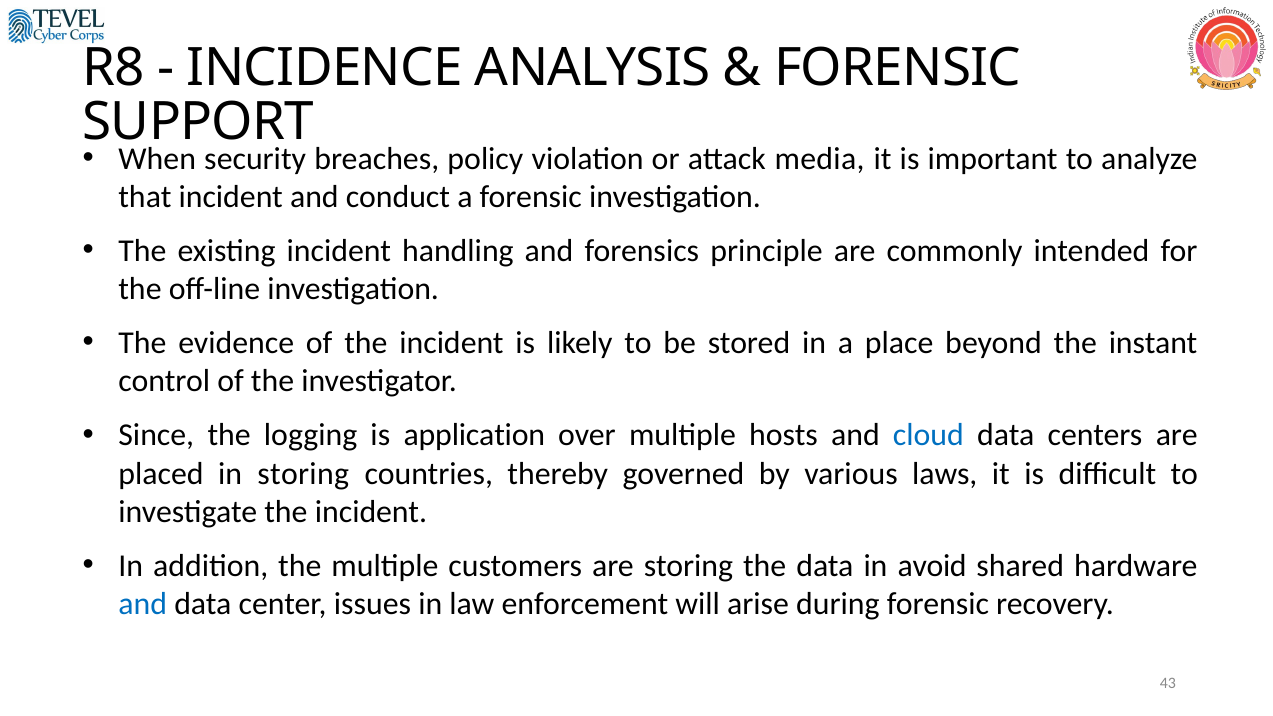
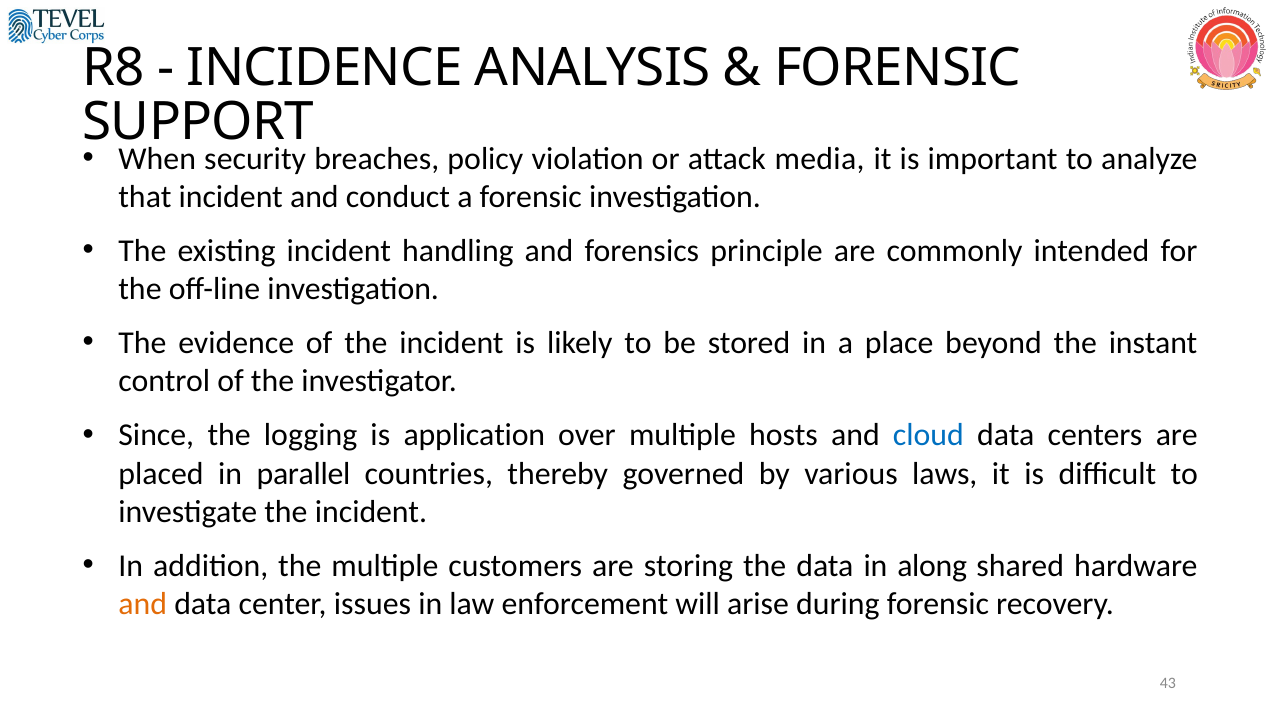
in storing: storing -> parallel
avoid: avoid -> along
and at (143, 604) colour: blue -> orange
